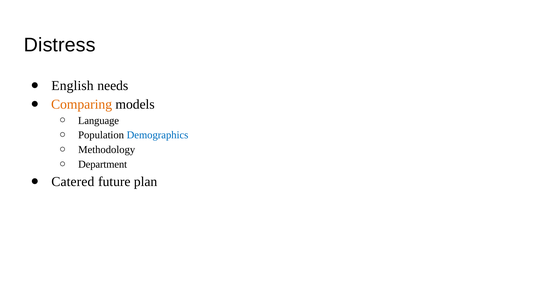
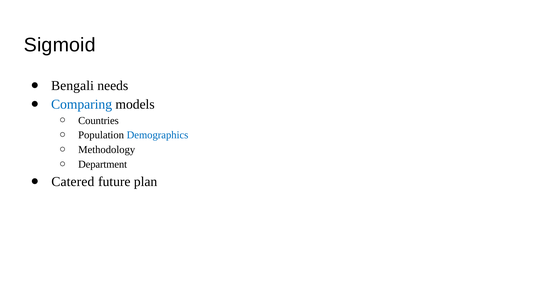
Distress: Distress -> Sigmoid
English: English -> Bengali
Comparing colour: orange -> blue
Language: Language -> Countries
